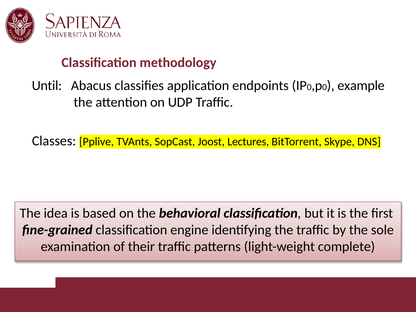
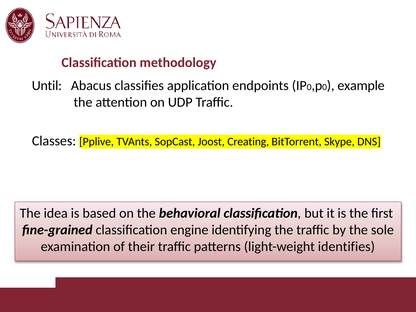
Lectures: Lectures -> Creating
complete: complete -> identifies
